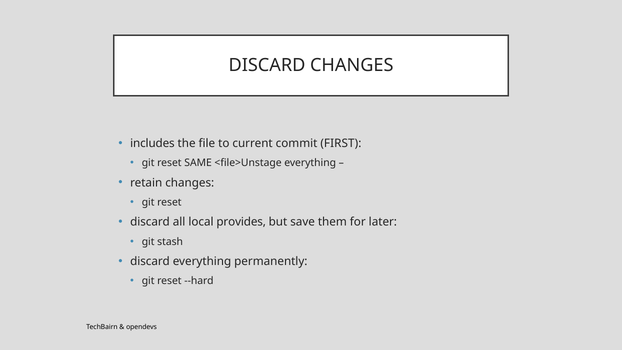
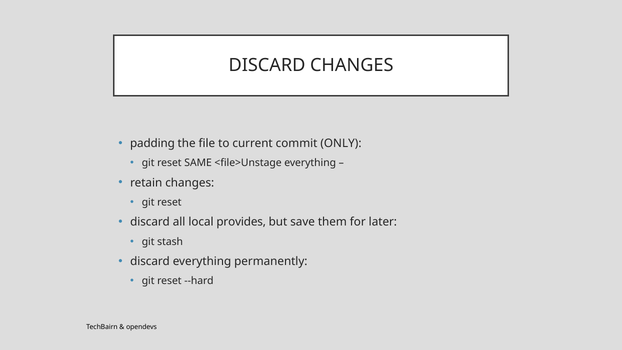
includes: includes -> padding
FIRST: FIRST -> ONLY
